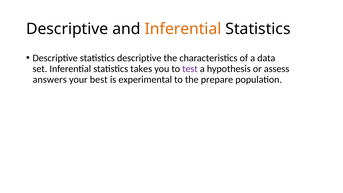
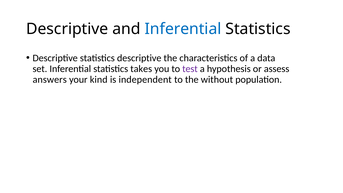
Inferential at (183, 29) colour: orange -> blue
best: best -> kind
experimental: experimental -> independent
prepare: prepare -> without
